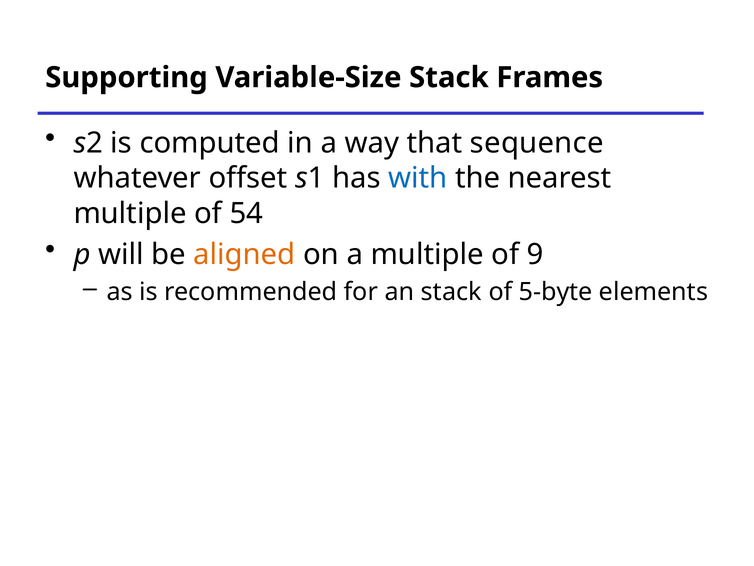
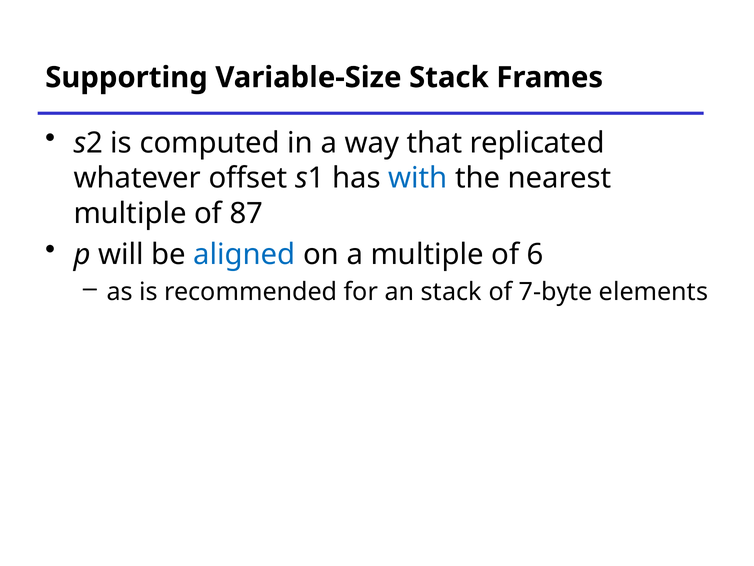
sequence: sequence -> replicated
54: 54 -> 87
aligned colour: orange -> blue
9: 9 -> 6
5-byte: 5-byte -> 7-byte
